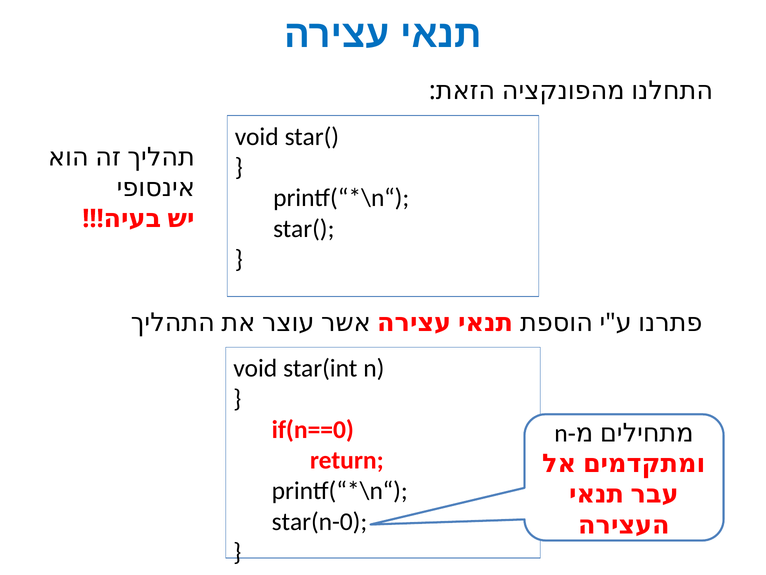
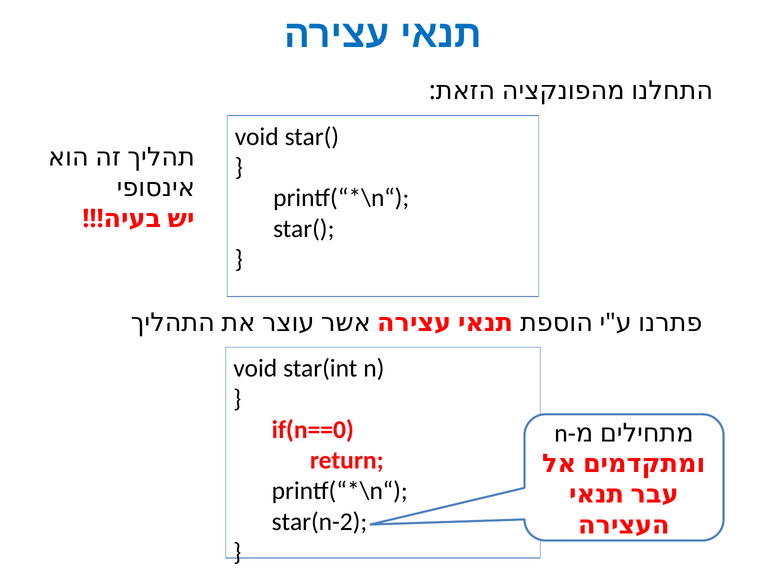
star(n-0: star(n-0 -> star(n-2
